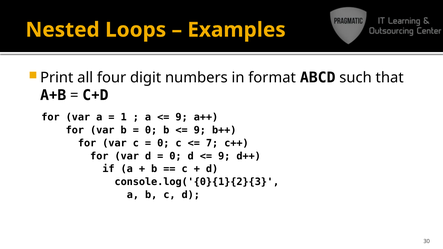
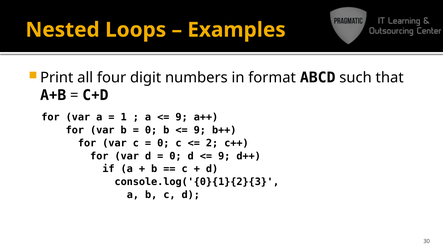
7: 7 -> 2
